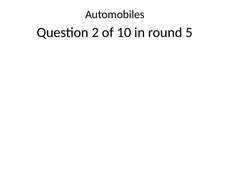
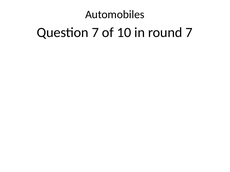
Question 2: 2 -> 7
round 5: 5 -> 7
